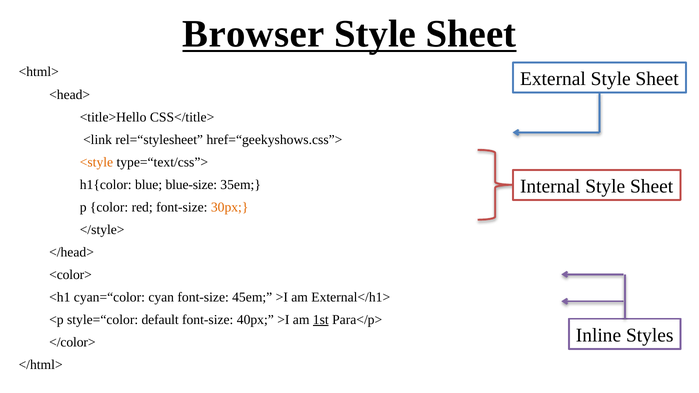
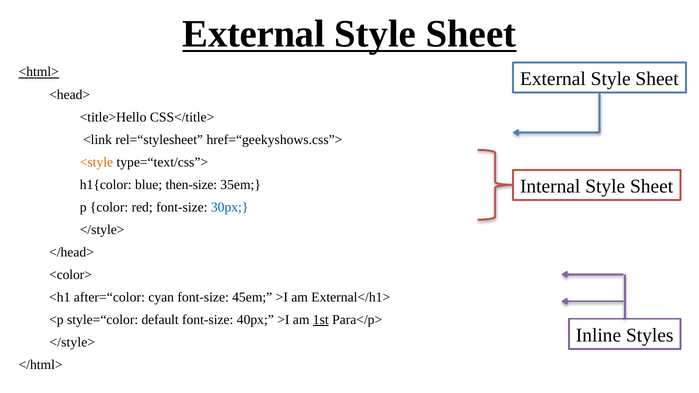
Browser at (253, 34): Browser -> External
<html> underline: none -> present
blue-size: blue-size -> then-size
30px colour: orange -> blue
cyan=“color: cyan=“color -> after=“color
</color> at (72, 343): </color> -> </style>
